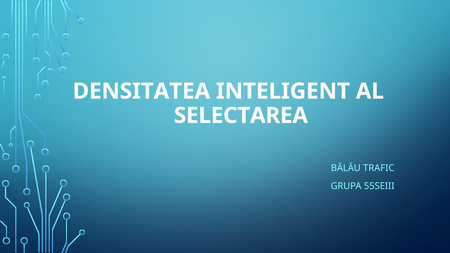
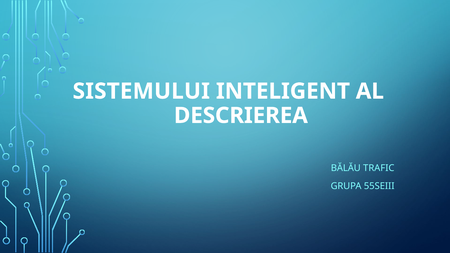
DENSITATEA: DENSITATEA -> SISTEMULUI
SELECTAREA: SELECTAREA -> DESCRIEREA
